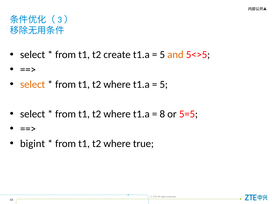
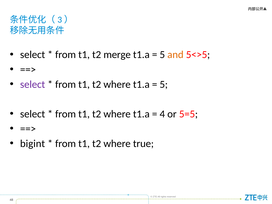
create: create -> merge
select at (33, 84) colour: orange -> purple
8: 8 -> 4
